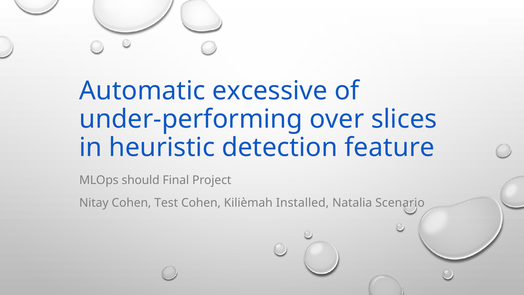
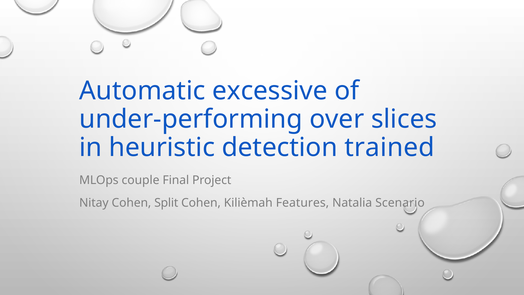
feature: feature -> trained
should: should -> couple
Test: Test -> Split
Installed: Installed -> Features
